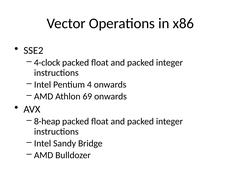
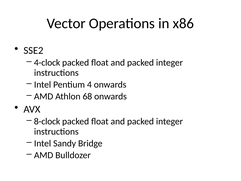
69: 69 -> 68
8-heap: 8-heap -> 8-clock
